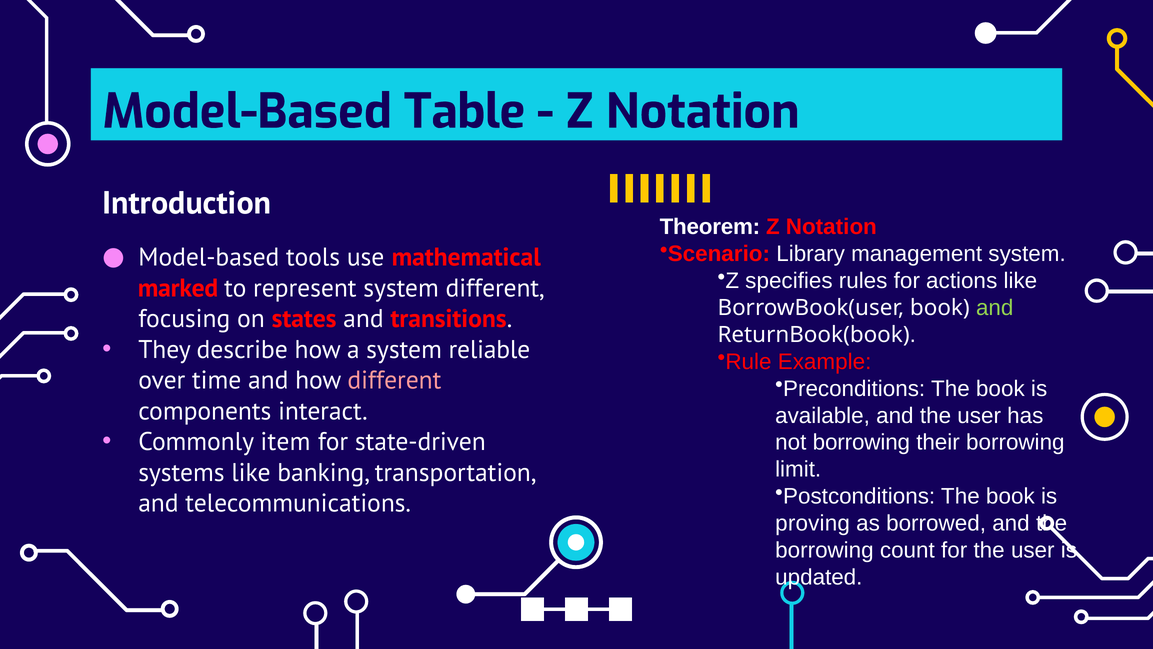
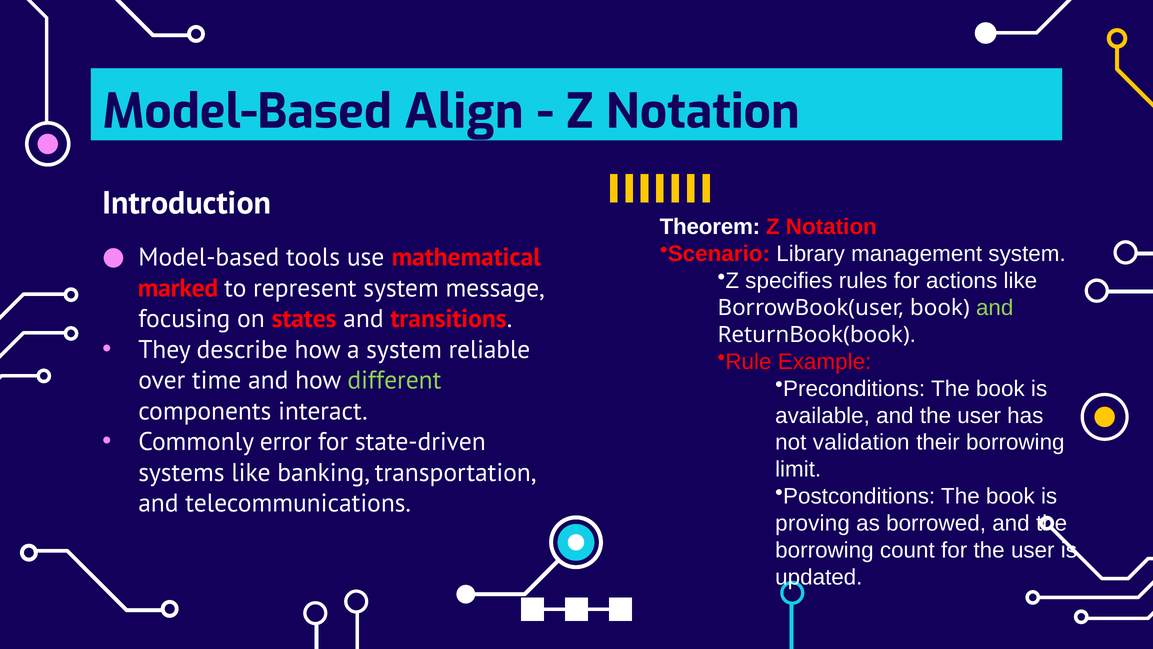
Table: Table -> Align
system different: different -> message
different at (394, 380) colour: pink -> light green
item: item -> error
not borrowing: borrowing -> validation
